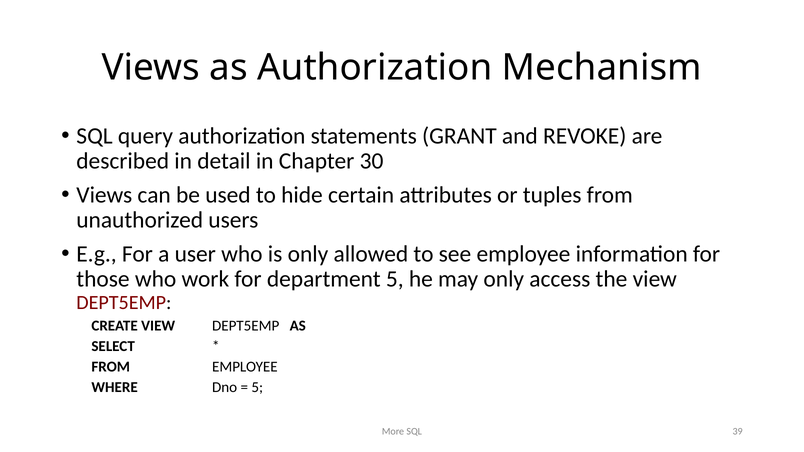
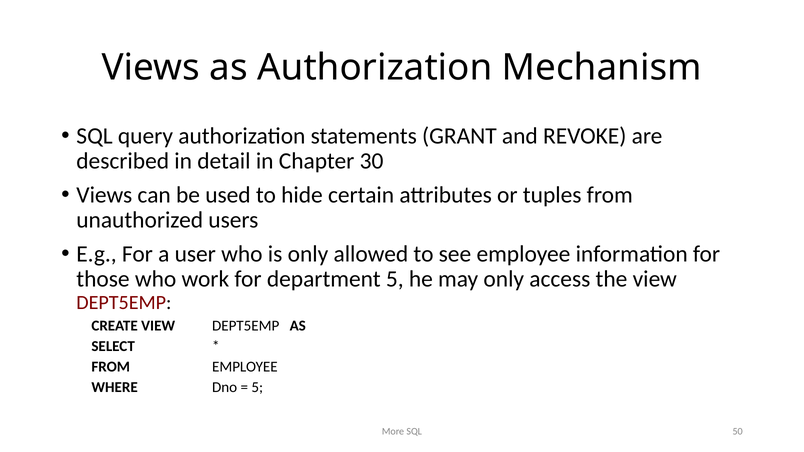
39: 39 -> 50
